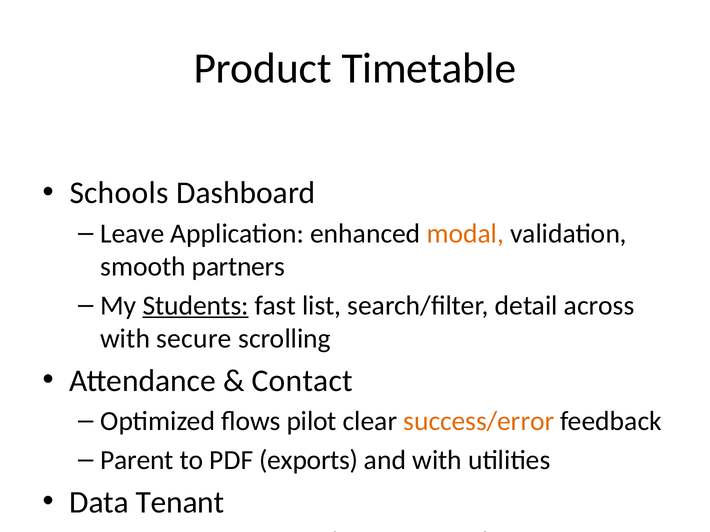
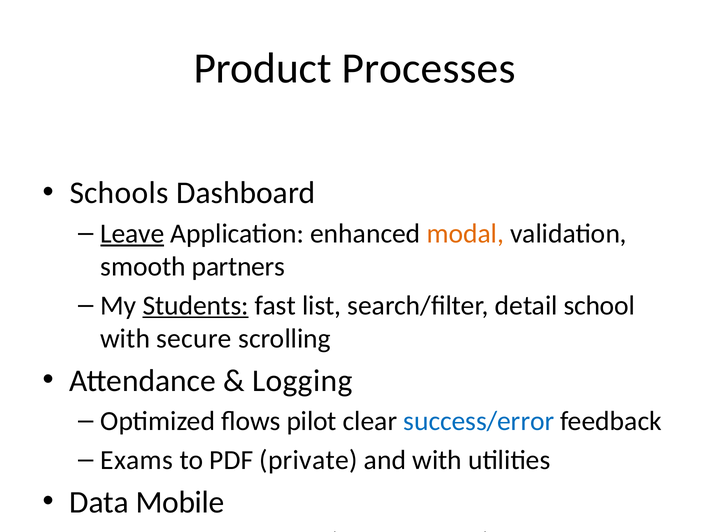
Timetable: Timetable -> Processes
Leave underline: none -> present
across: across -> school
Contact: Contact -> Logging
success/error colour: orange -> blue
Parent: Parent -> Exams
exports: exports -> private
Data Tenant: Tenant -> Mobile
